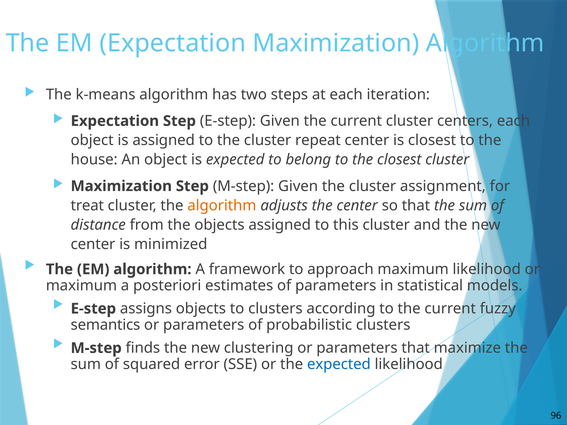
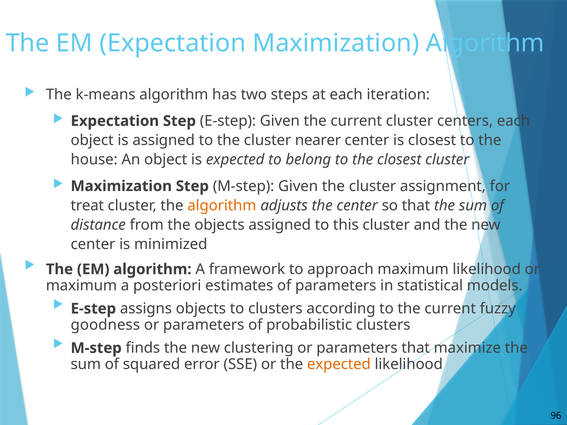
repeat: repeat -> nearer
semantics: semantics -> goodness
expected at (339, 364) colour: blue -> orange
